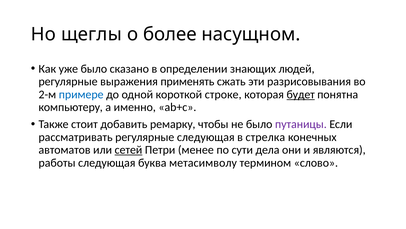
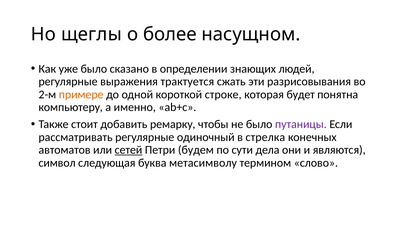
применять: применять -> трактуется
примере colour: blue -> orange
будет underline: present -> none
регулярные следующая: следующая -> одиночный
менее: менее -> будем
работы: работы -> символ
